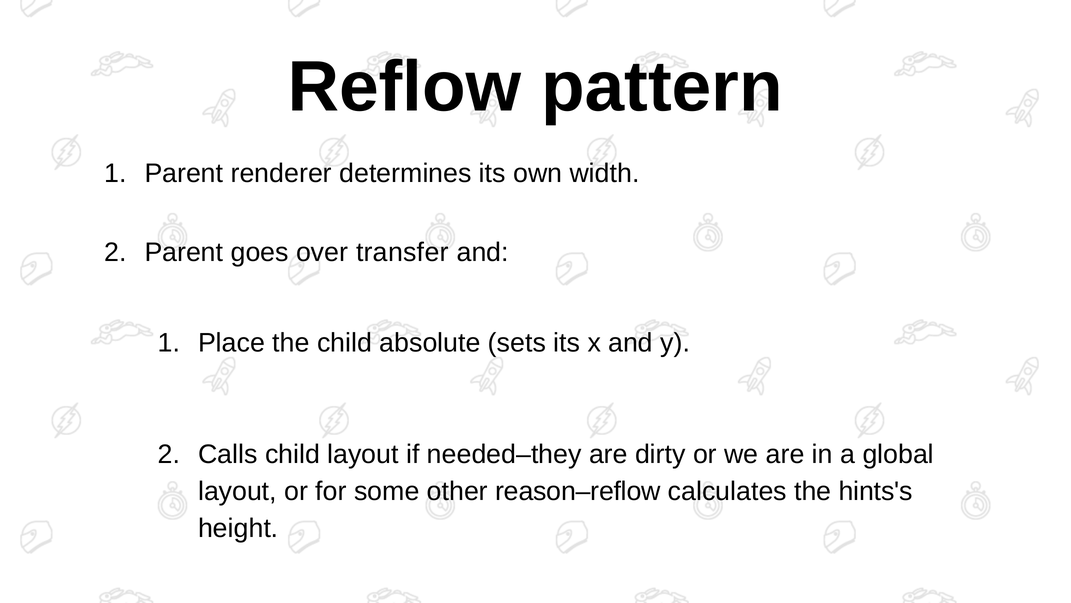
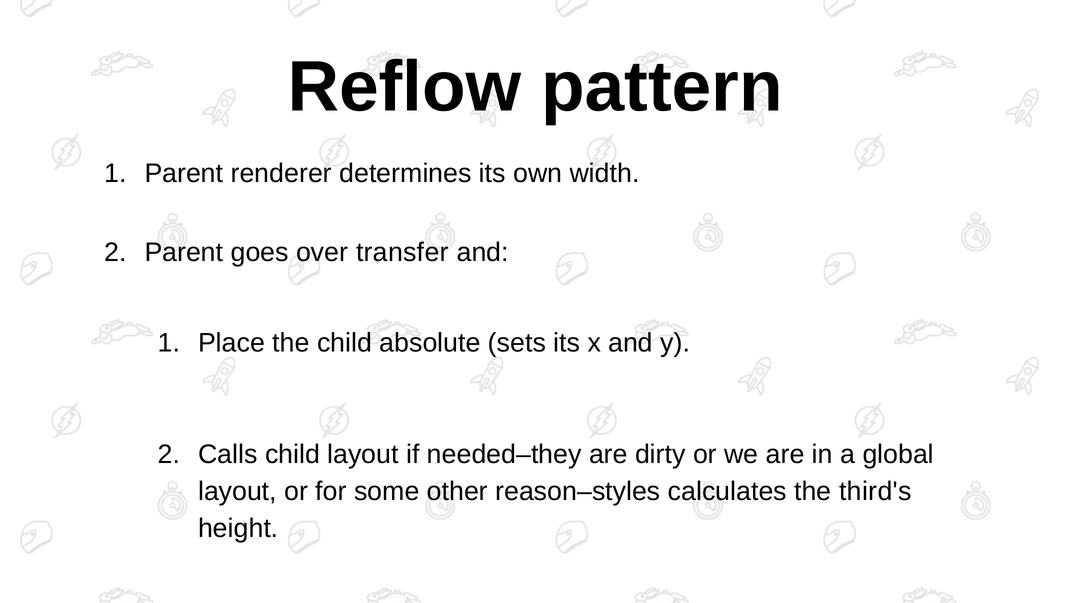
reason–reflow: reason–reflow -> reason–styles
hints's: hints's -> third's
